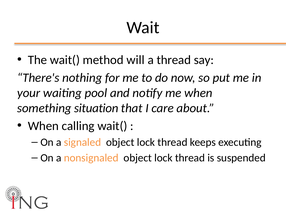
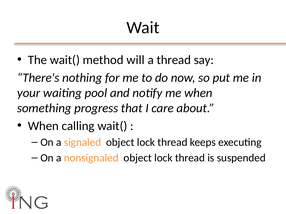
situation: situation -> progress
